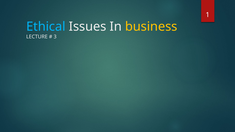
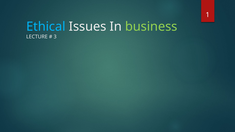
business colour: yellow -> light green
